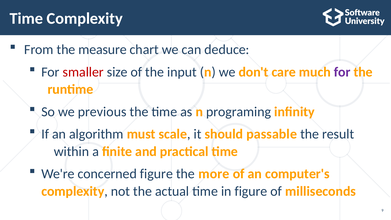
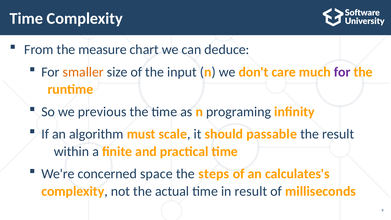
smaller colour: red -> orange
concerned figure: figure -> space
more: more -> steps
computer's: computer's -> calculates's
in figure: figure -> result
